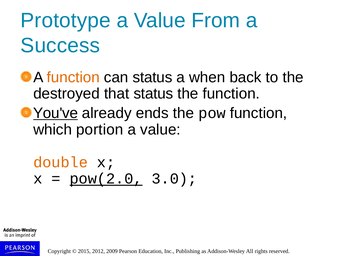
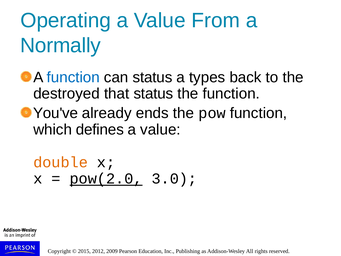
Prototype: Prototype -> Operating
Success: Success -> Normally
function at (73, 77) colour: orange -> blue
when: when -> types
You've underline: present -> none
portion: portion -> defines
